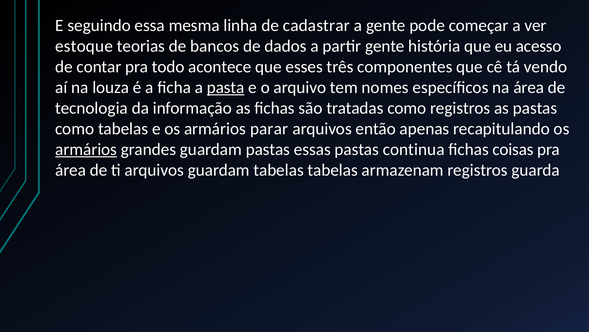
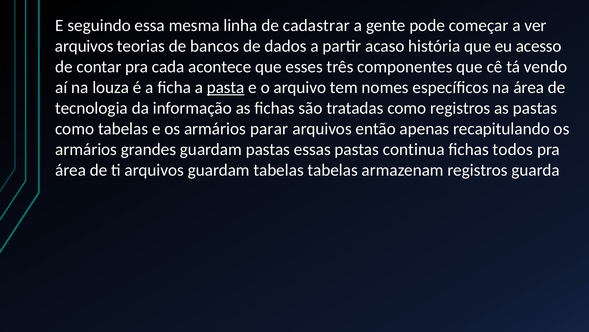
estoque at (84, 46): estoque -> arquivos
partir gente: gente -> acaso
todo: todo -> cada
armários at (86, 149) underline: present -> none
coisas: coisas -> todos
